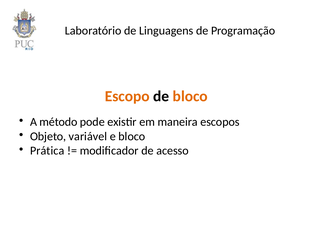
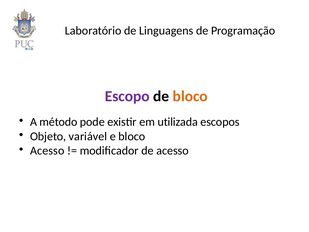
Escopo colour: orange -> purple
maneira: maneira -> utilizada
Prática at (47, 151): Prática -> Acesso
